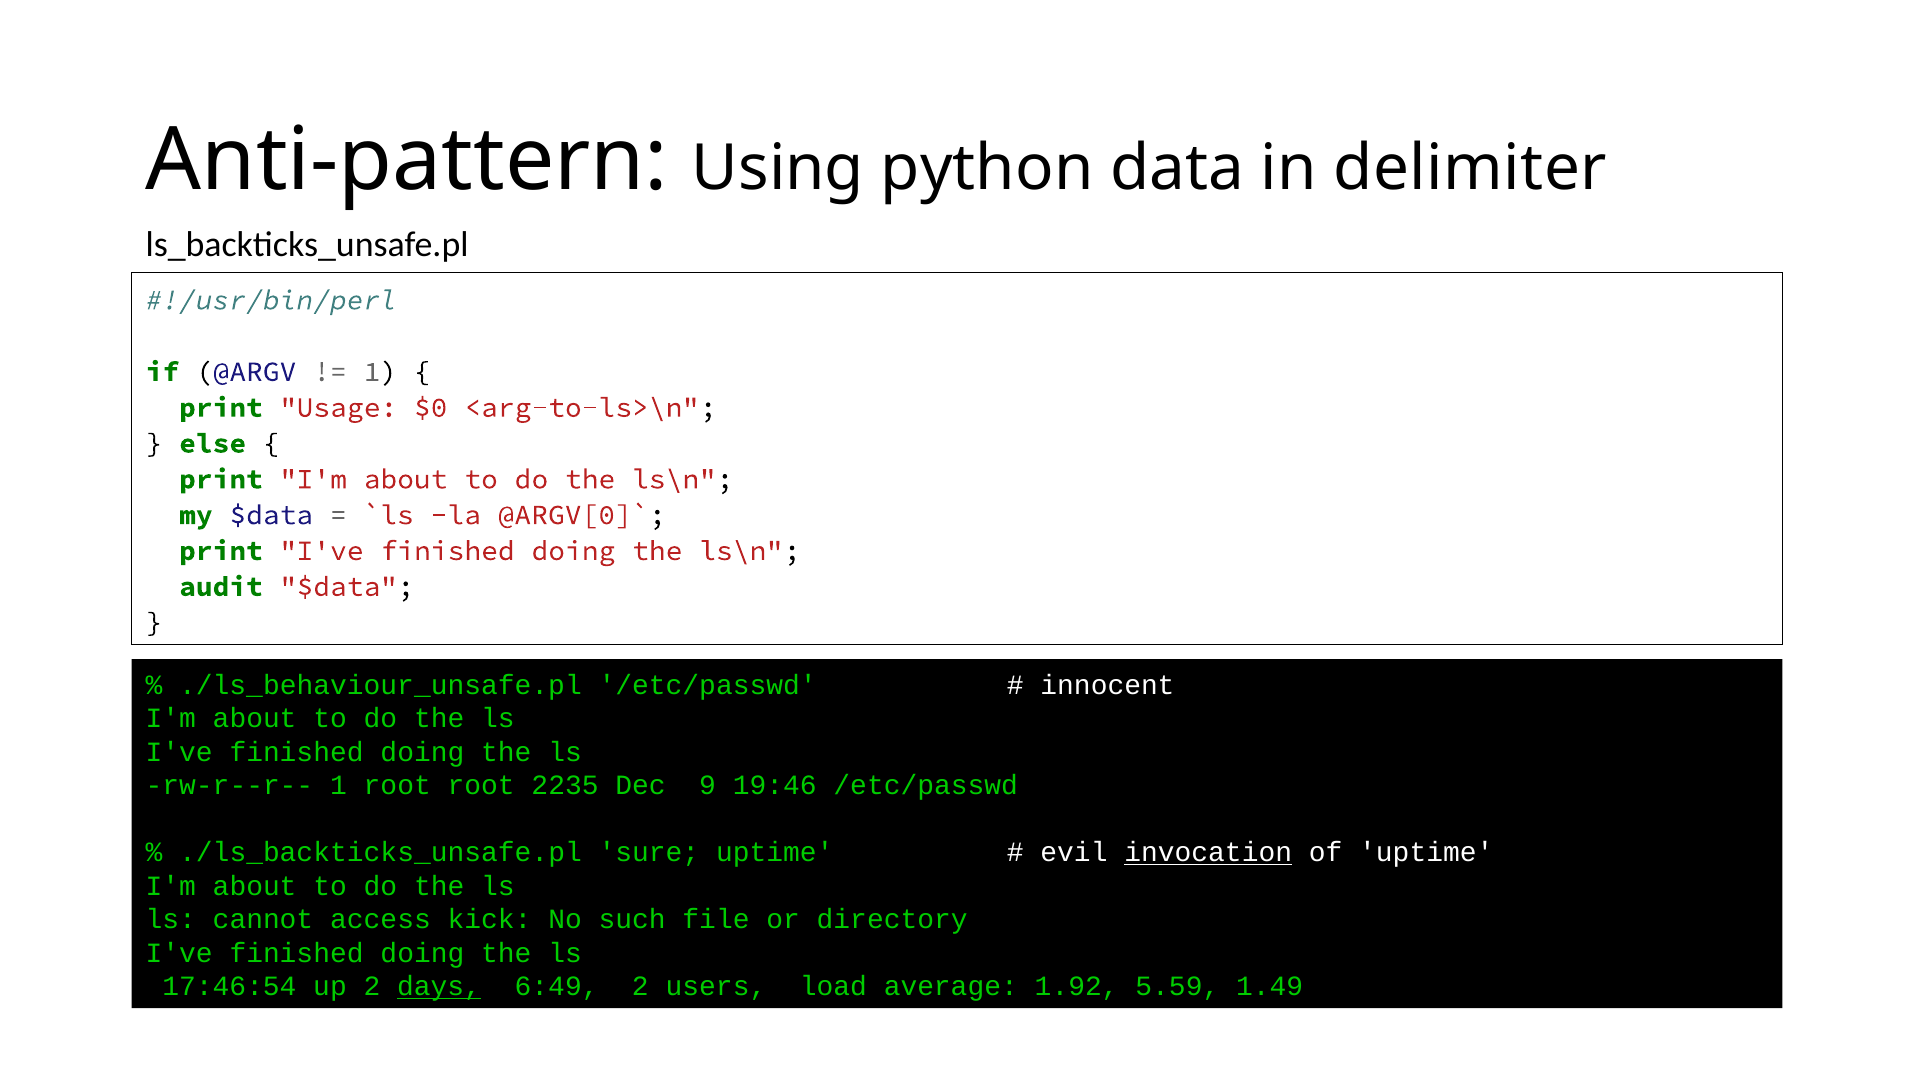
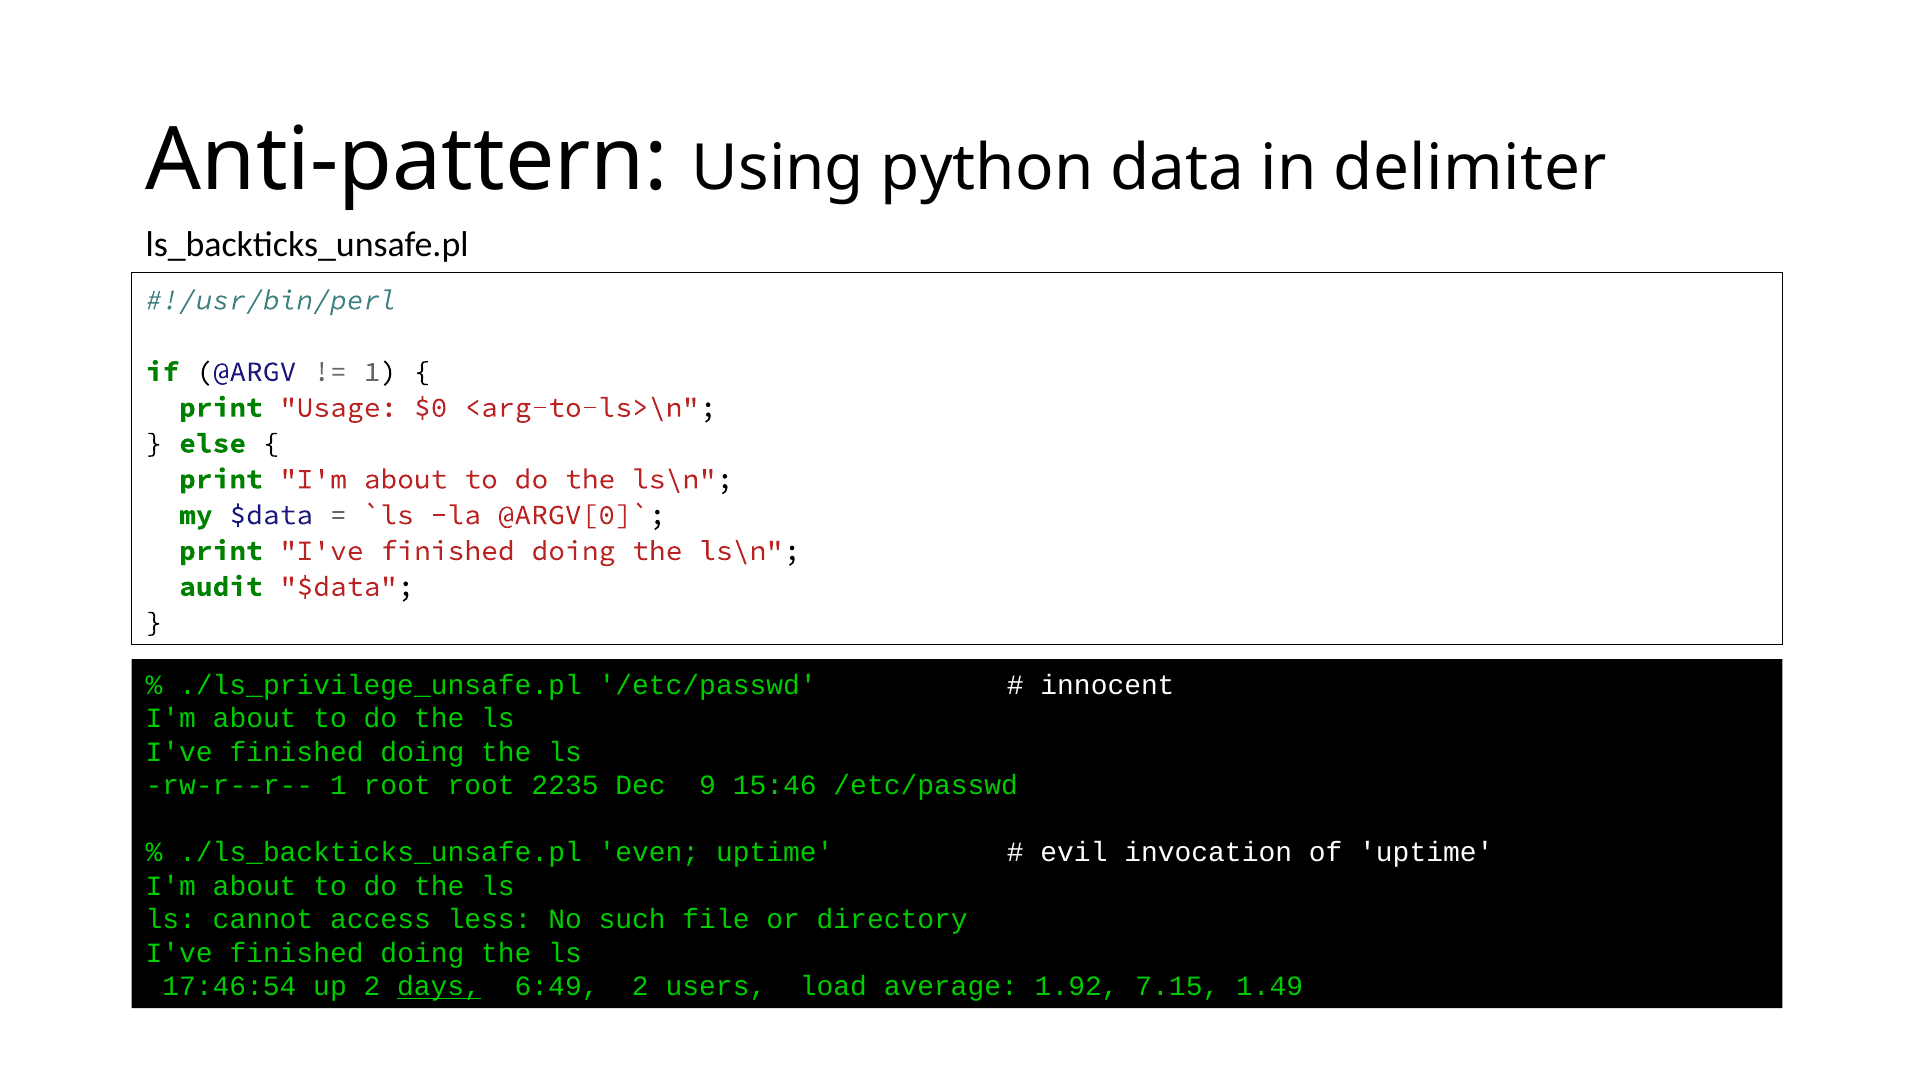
./ls_behaviour_unsafe.pl: ./ls_behaviour_unsafe.pl -> ./ls_privilege_unsafe.pl
19:46: 19:46 -> 15:46
sure: sure -> even
invocation underline: present -> none
kick: kick -> less
5.59: 5.59 -> 7.15
